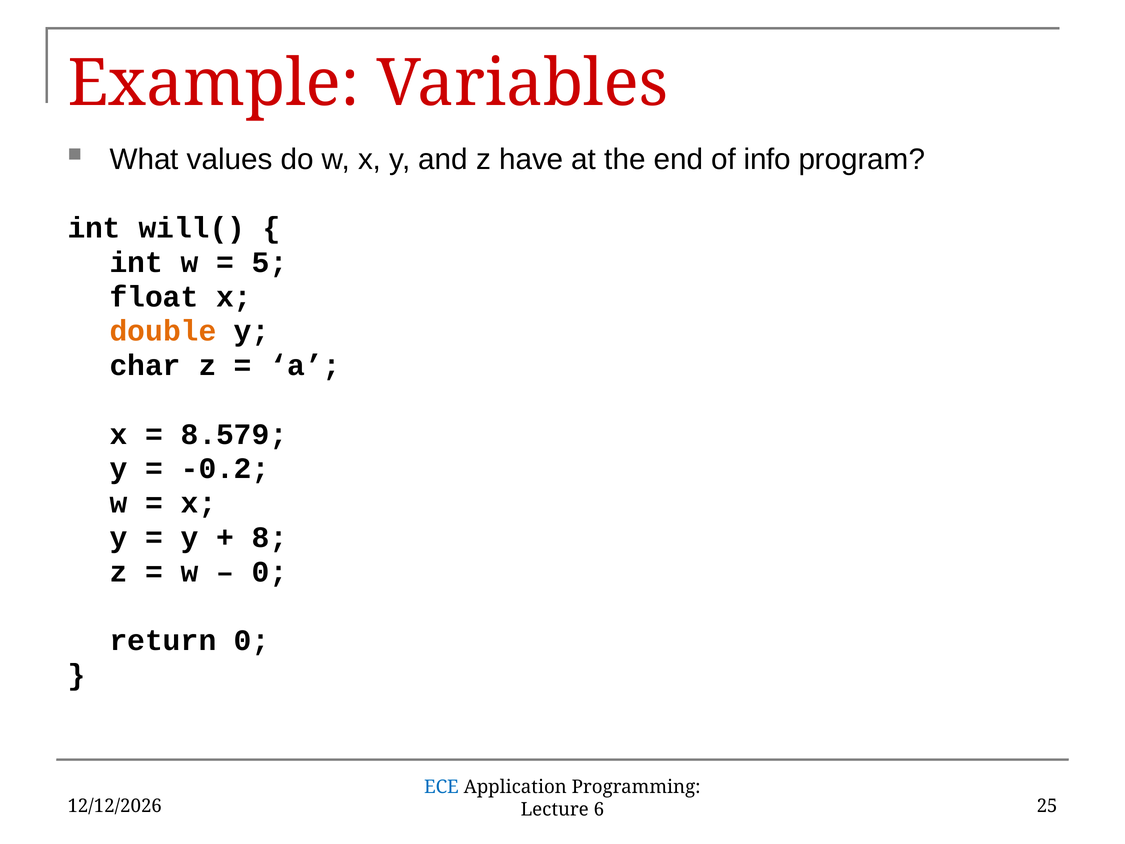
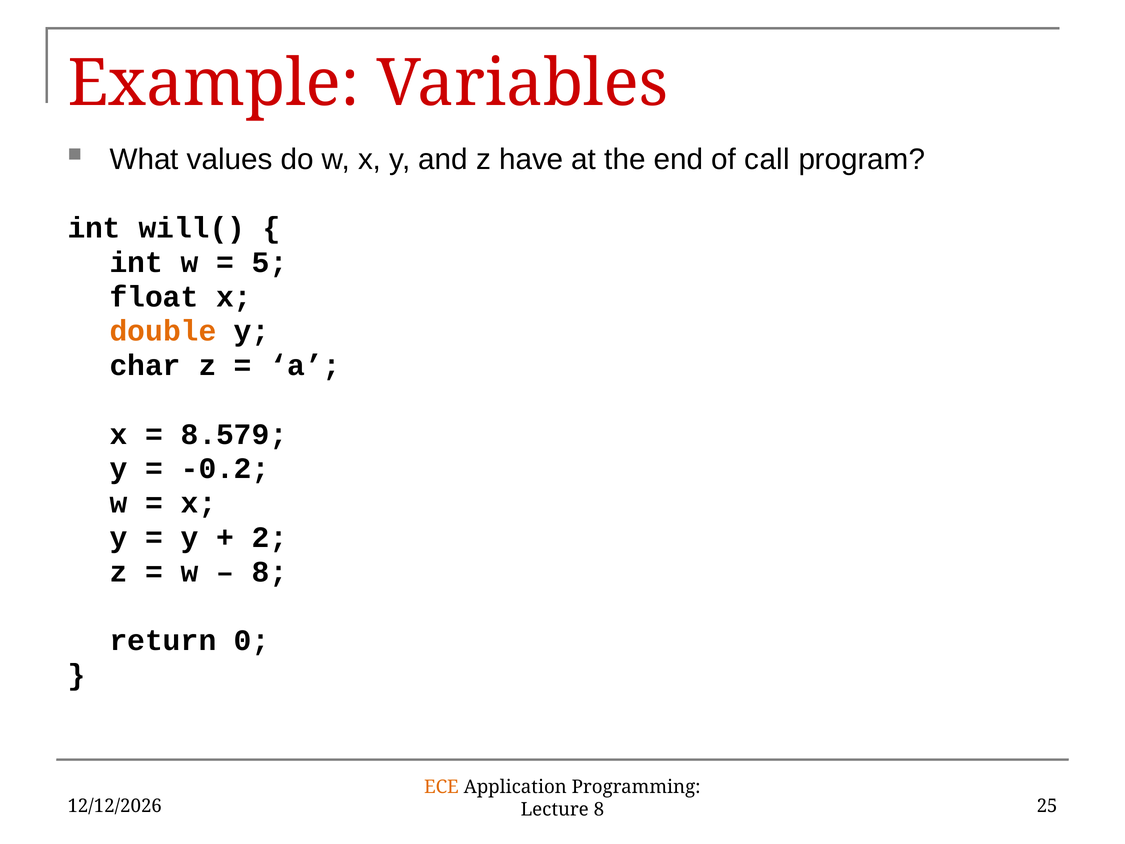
info: info -> call
8: 8 -> 2
0 at (270, 572): 0 -> 8
ECE colour: blue -> orange
Lecture 6: 6 -> 8
